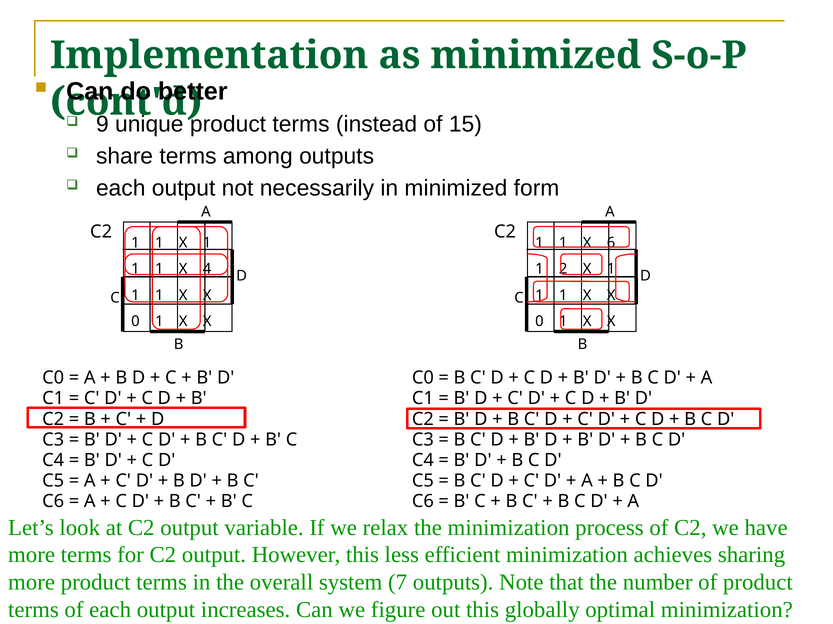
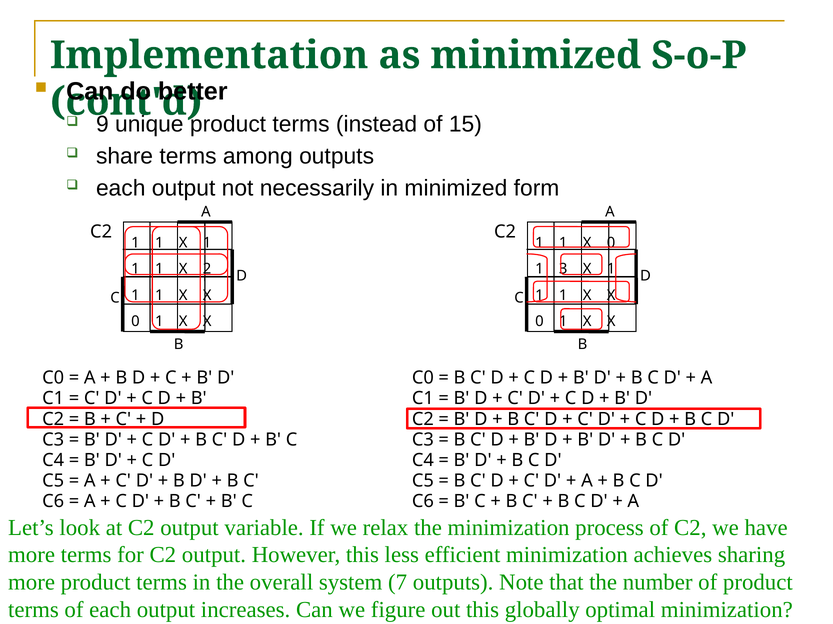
1 X 6: 6 -> 0
4: 4 -> 2
2: 2 -> 3
